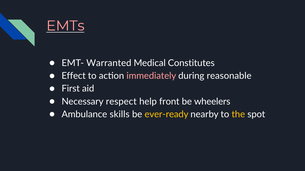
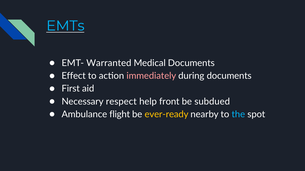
EMTs colour: pink -> light blue
Medical Constitutes: Constitutes -> Documents
during reasonable: reasonable -> documents
wheelers: wheelers -> subdued
skills: skills -> flight
the colour: yellow -> light blue
